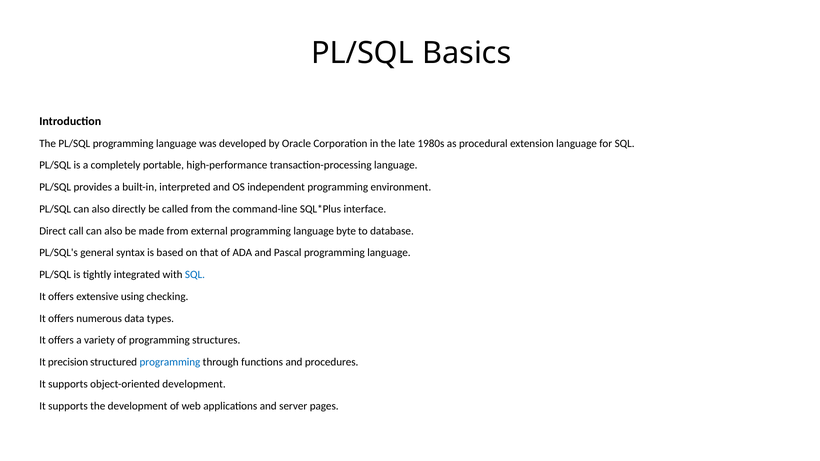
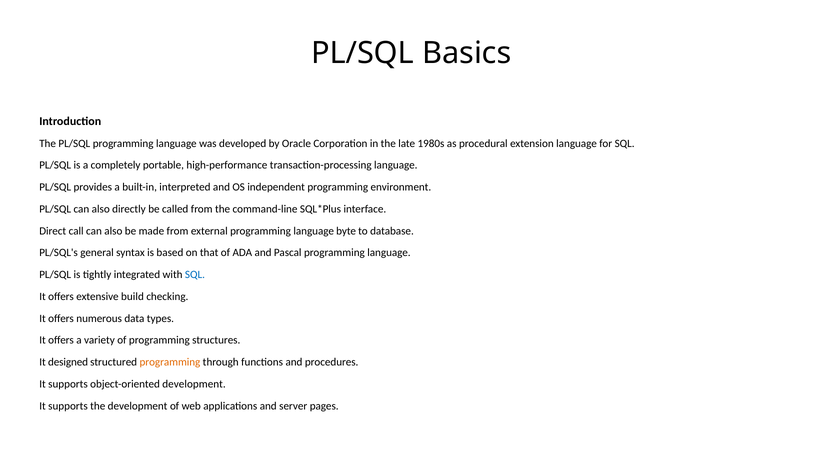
using: using -> build
precision: precision -> designed
programming at (170, 362) colour: blue -> orange
